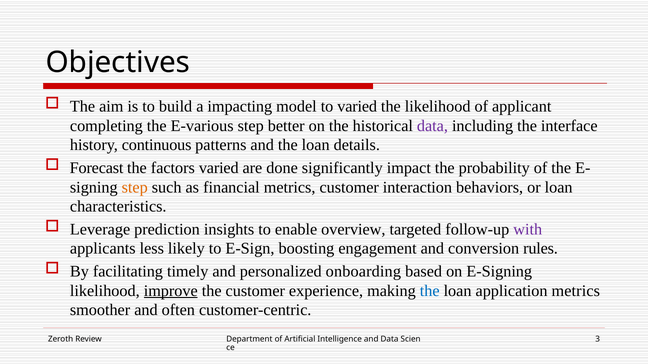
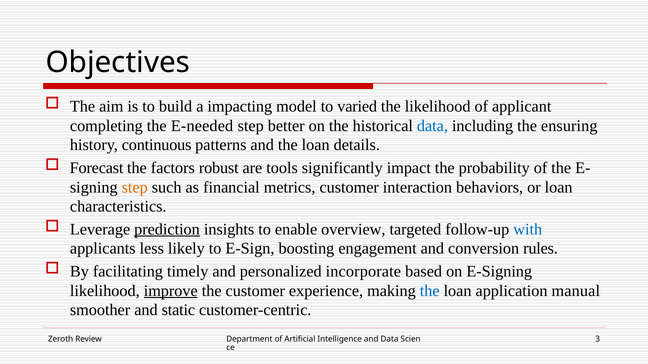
E-various: E-various -> E-needed
data at (432, 126) colour: purple -> blue
interface: interface -> ensuring
factors varied: varied -> robust
done: done -> tools
prediction underline: none -> present
with colour: purple -> blue
onboarding: onboarding -> incorporate
application metrics: metrics -> manual
often: often -> static
